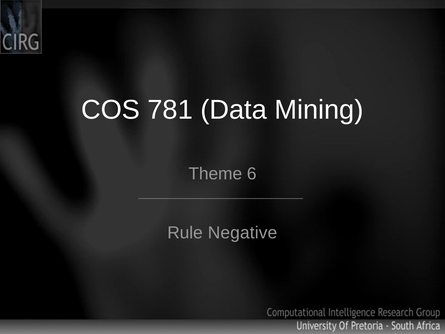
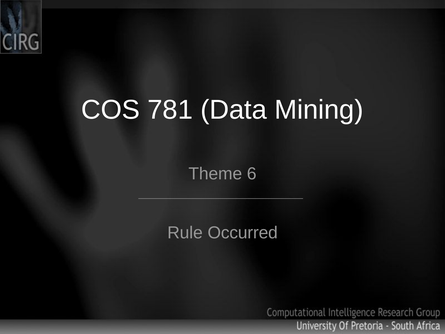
Negative: Negative -> Occurred
